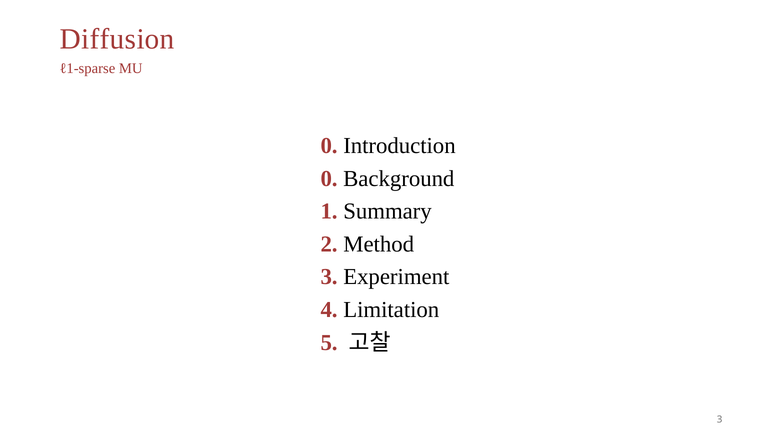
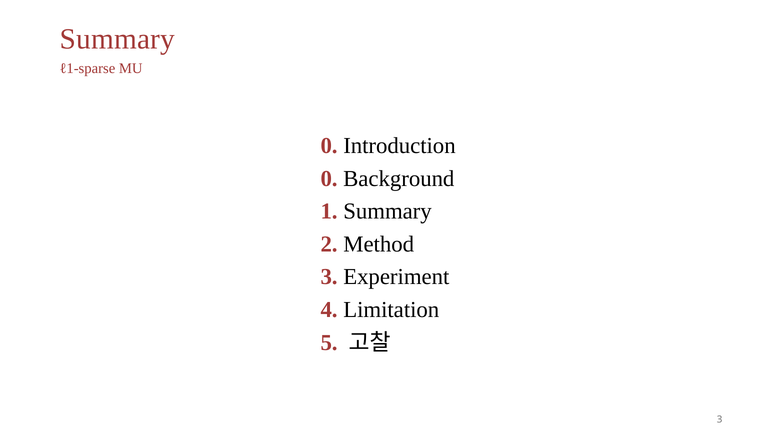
Diffusion at (117, 39): Diffusion -> Summary
